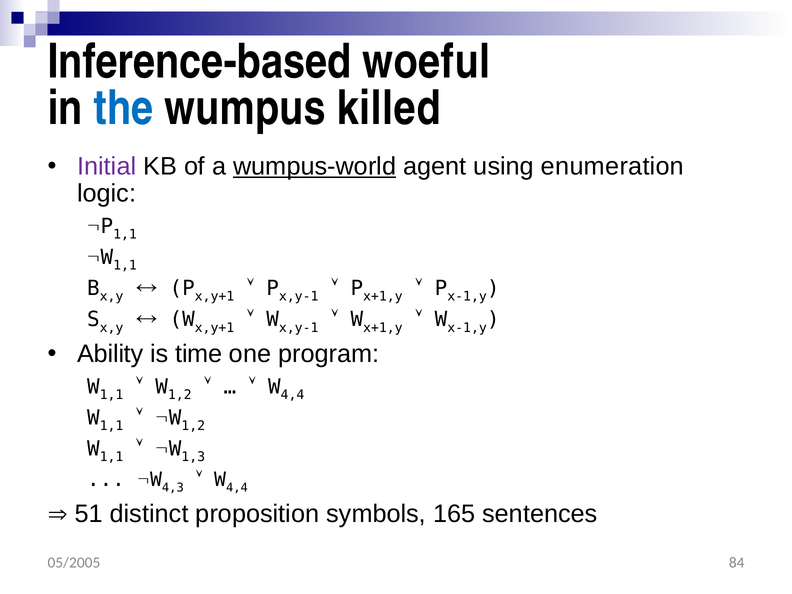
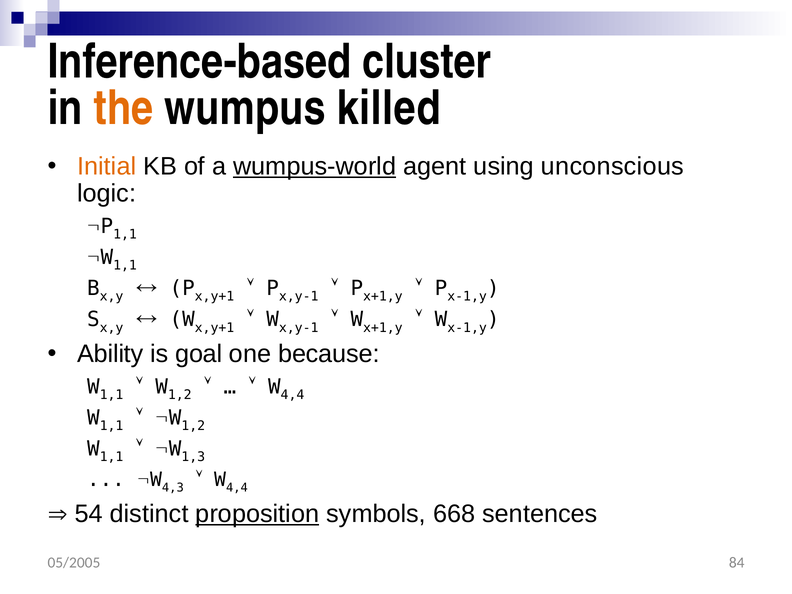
woeful: woeful -> cluster
the colour: blue -> orange
Initial colour: purple -> orange
enumeration: enumeration -> unconscious
time: time -> goal
program: program -> because
51: 51 -> 54
proposition underline: none -> present
165: 165 -> 668
